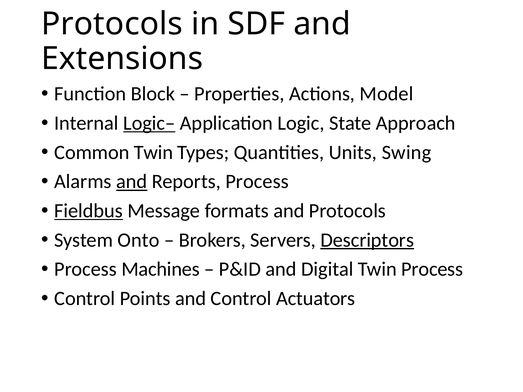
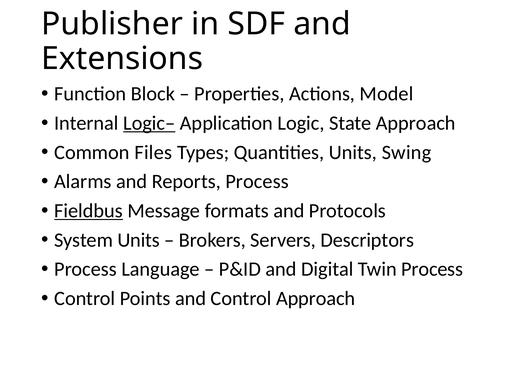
Protocols at (112, 24): Protocols -> Publisher
Common Twin: Twin -> Files
and at (132, 182) underline: present -> none
System Onto: Onto -> Units
Descriptors underline: present -> none
Machines: Machines -> Language
Control Actuators: Actuators -> Approach
